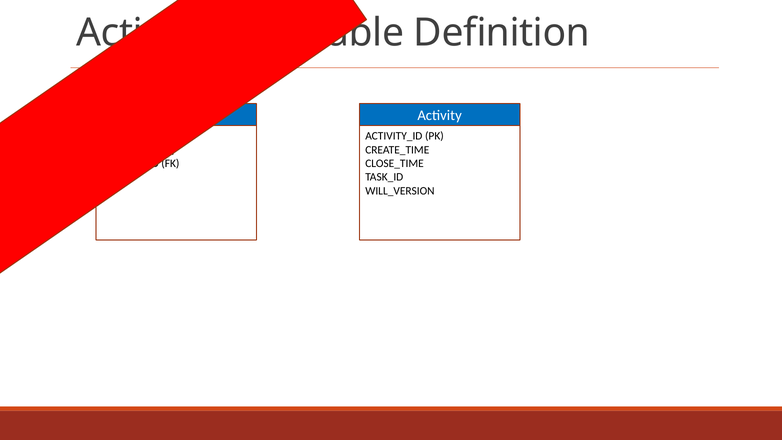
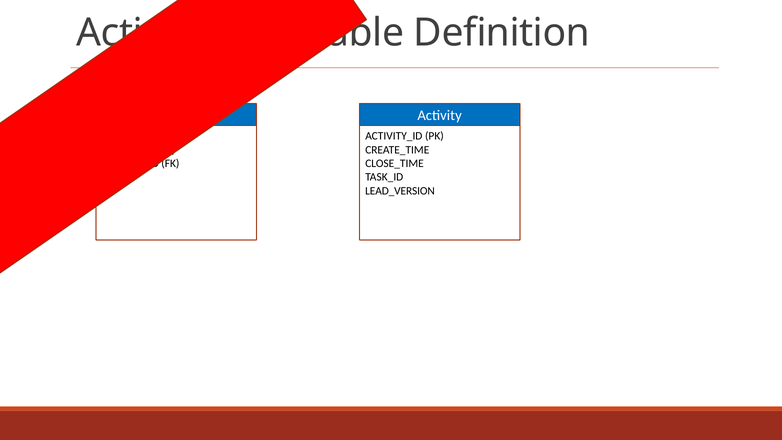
WILL_VERSION: WILL_VERSION -> LEAD_VERSION
